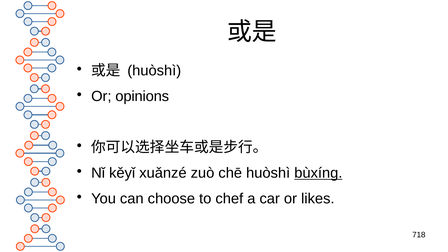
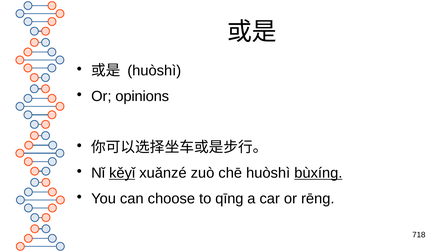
kěyǐ underline: none -> present
chef: chef -> qīng
likes: likes -> rēng
